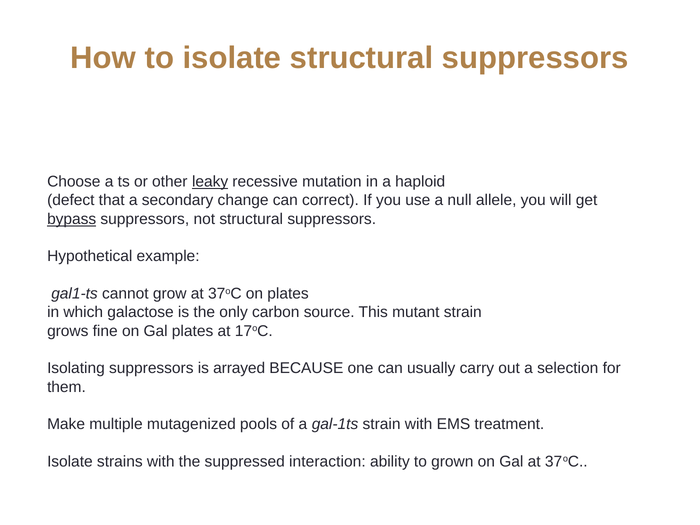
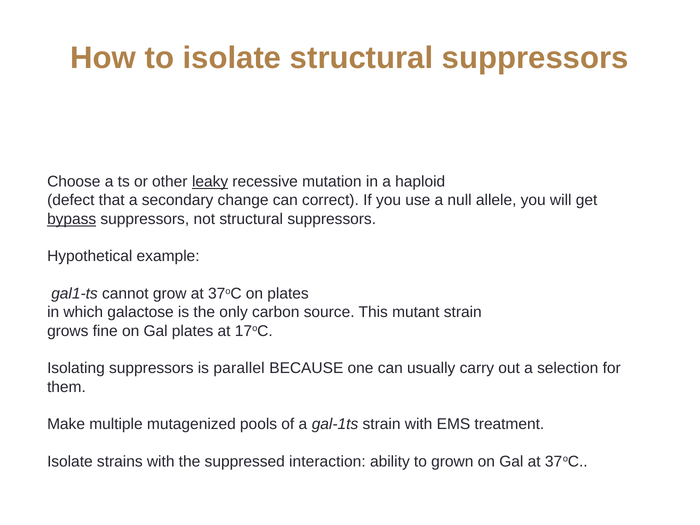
arrayed: arrayed -> parallel
